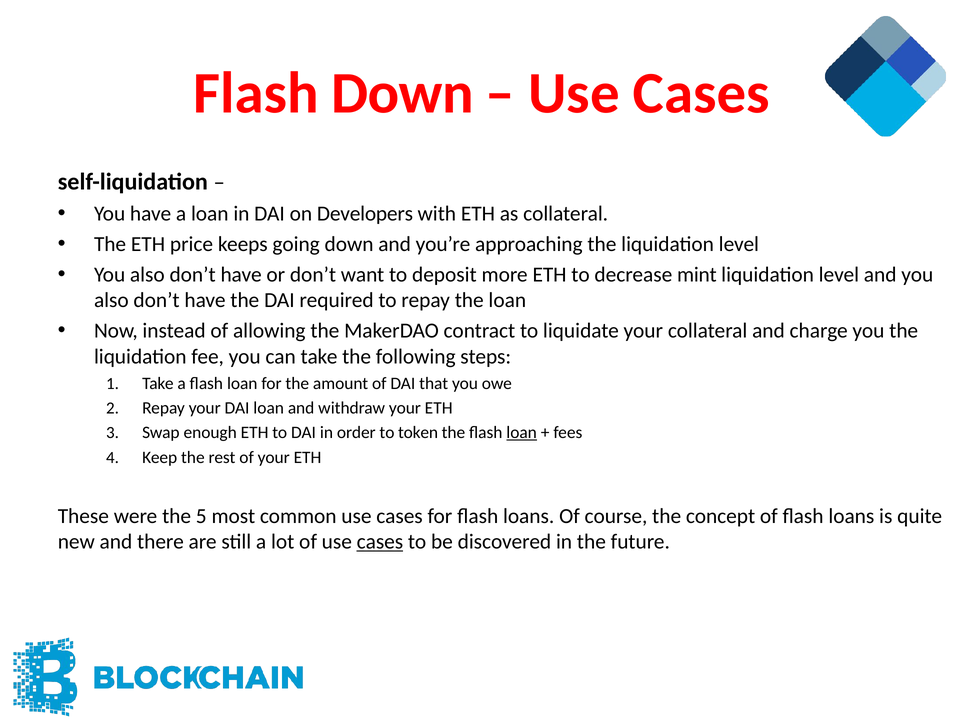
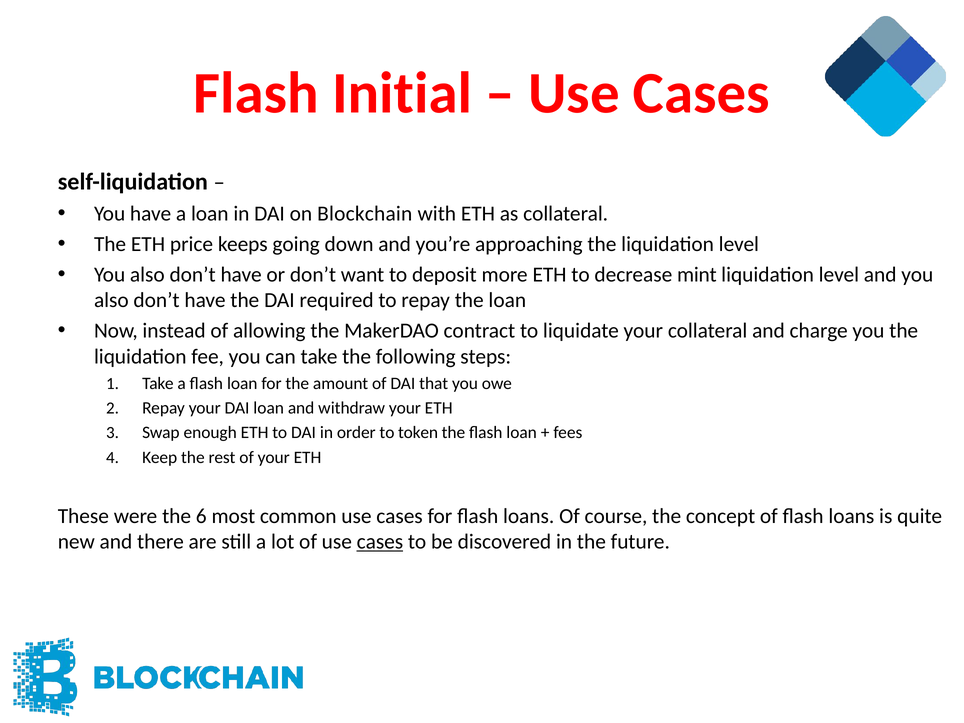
Flash Down: Down -> Initial
Developers: Developers -> Blockchain
loan at (522, 433) underline: present -> none
5: 5 -> 6
